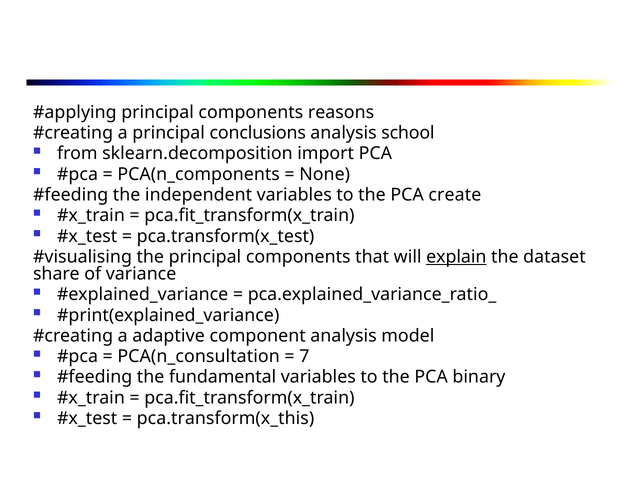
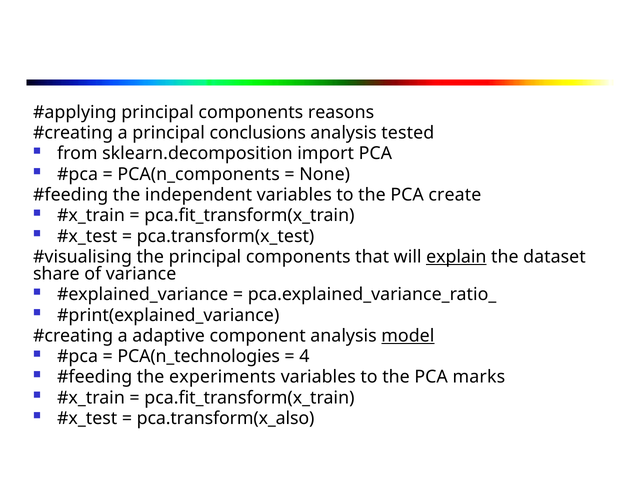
school: school -> tested
model underline: none -> present
PCA(n_consultation: PCA(n_consultation -> PCA(n_technologies
7: 7 -> 4
fundamental: fundamental -> experiments
binary: binary -> marks
pca.transform(x_this: pca.transform(x_this -> pca.transform(x_also
